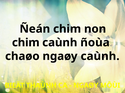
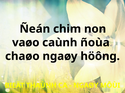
chim at (26, 43): chim -> vaøo
ngaøy caùnh: caùnh -> höông
